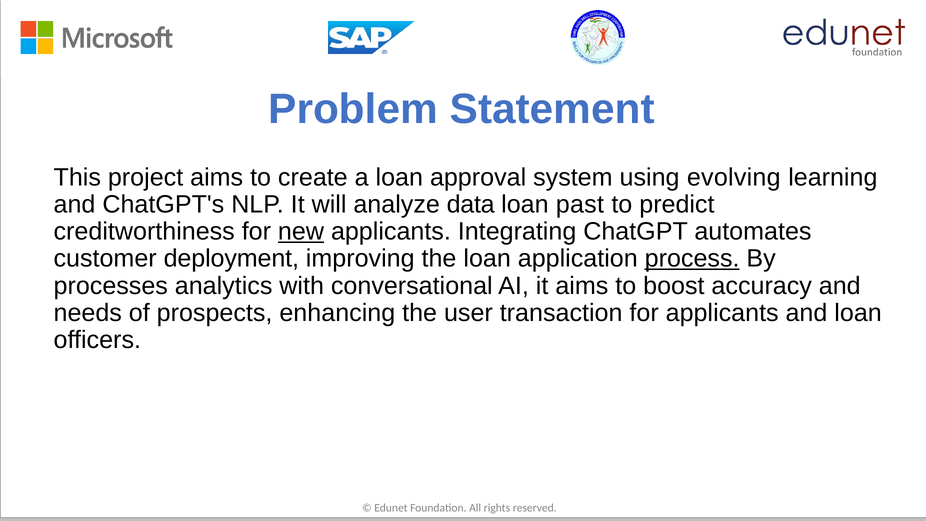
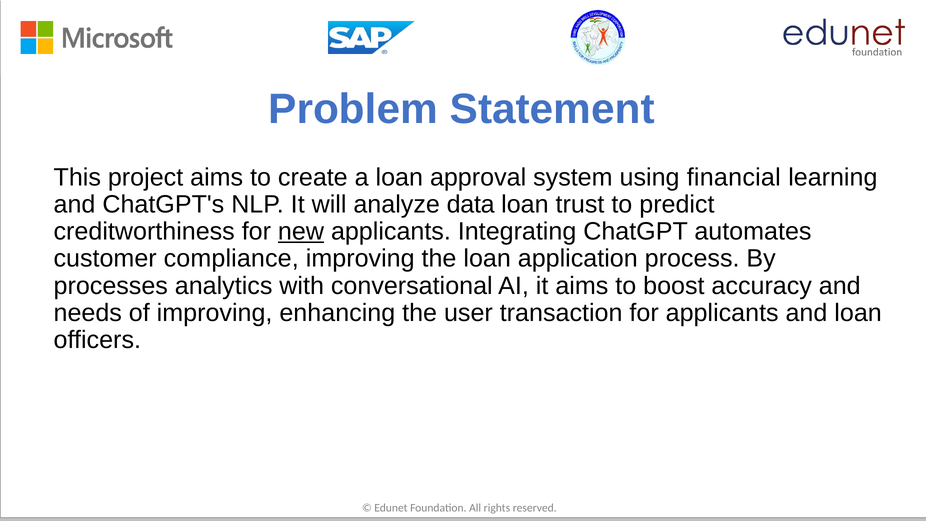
evolving: evolving -> financial
past: past -> trust
deployment: deployment -> compliance
process underline: present -> none
of prospects: prospects -> improving
